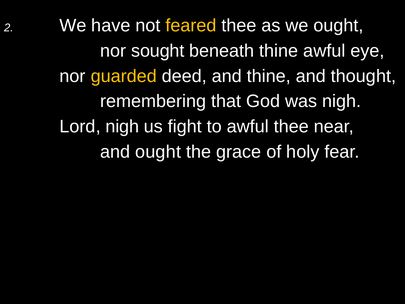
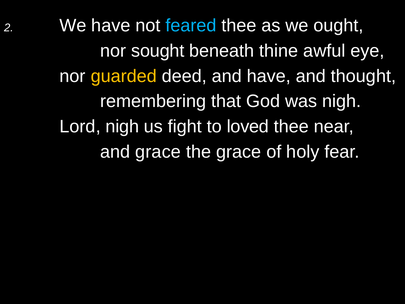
feared colour: yellow -> light blue
and thine: thine -> have
to awful: awful -> loved
and ought: ought -> grace
